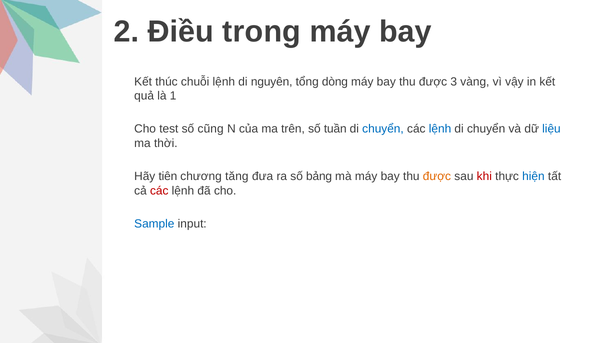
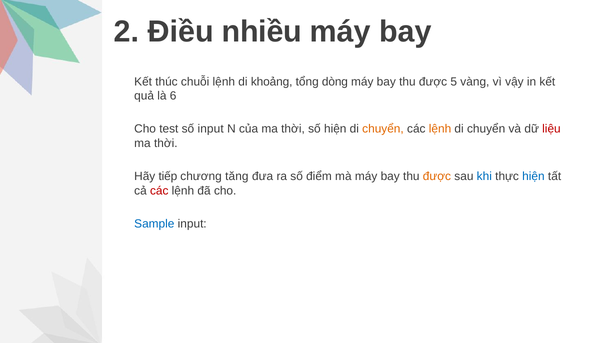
trong: trong -> nhiều
nguyên: nguyên -> khoảng
3: 3 -> 5
1: 1 -> 6
số cũng: cũng -> input
của ma trên: trên -> thời
số tuần: tuần -> hiện
chuyển at (383, 129) colour: blue -> orange
lệnh at (440, 129) colour: blue -> orange
liệu colour: blue -> red
tiên: tiên -> tiếp
bảng: bảng -> điểm
khi colour: red -> blue
